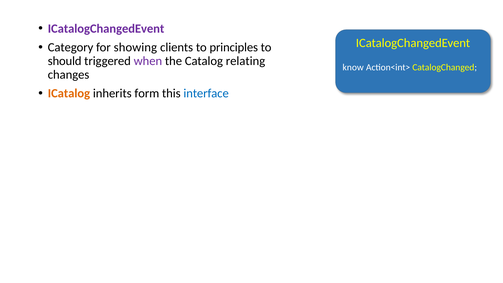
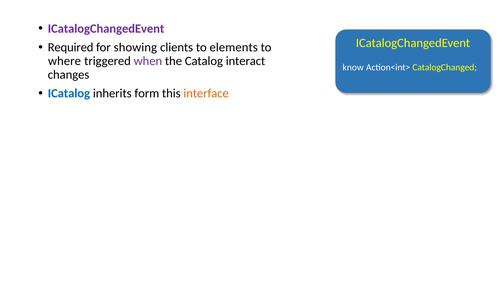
Category: Category -> Required
principles: principles -> elements
should: should -> where
relating: relating -> interact
ICatalog colour: orange -> blue
interface colour: blue -> orange
